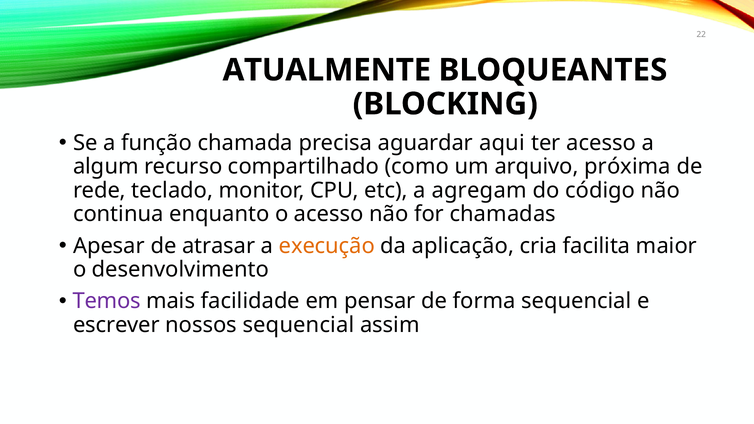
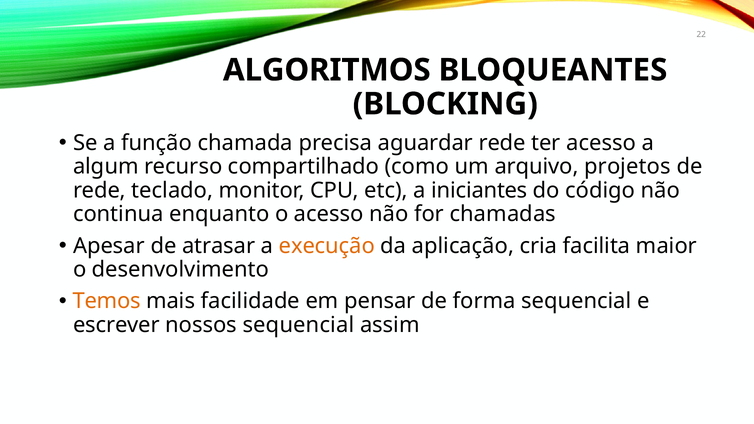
ATUALMENTE: ATUALMENTE -> ALGORITMOS
aguardar aqui: aqui -> rede
próxima: próxima -> projetos
agregam: agregam -> iniciantes
Temos colour: purple -> orange
